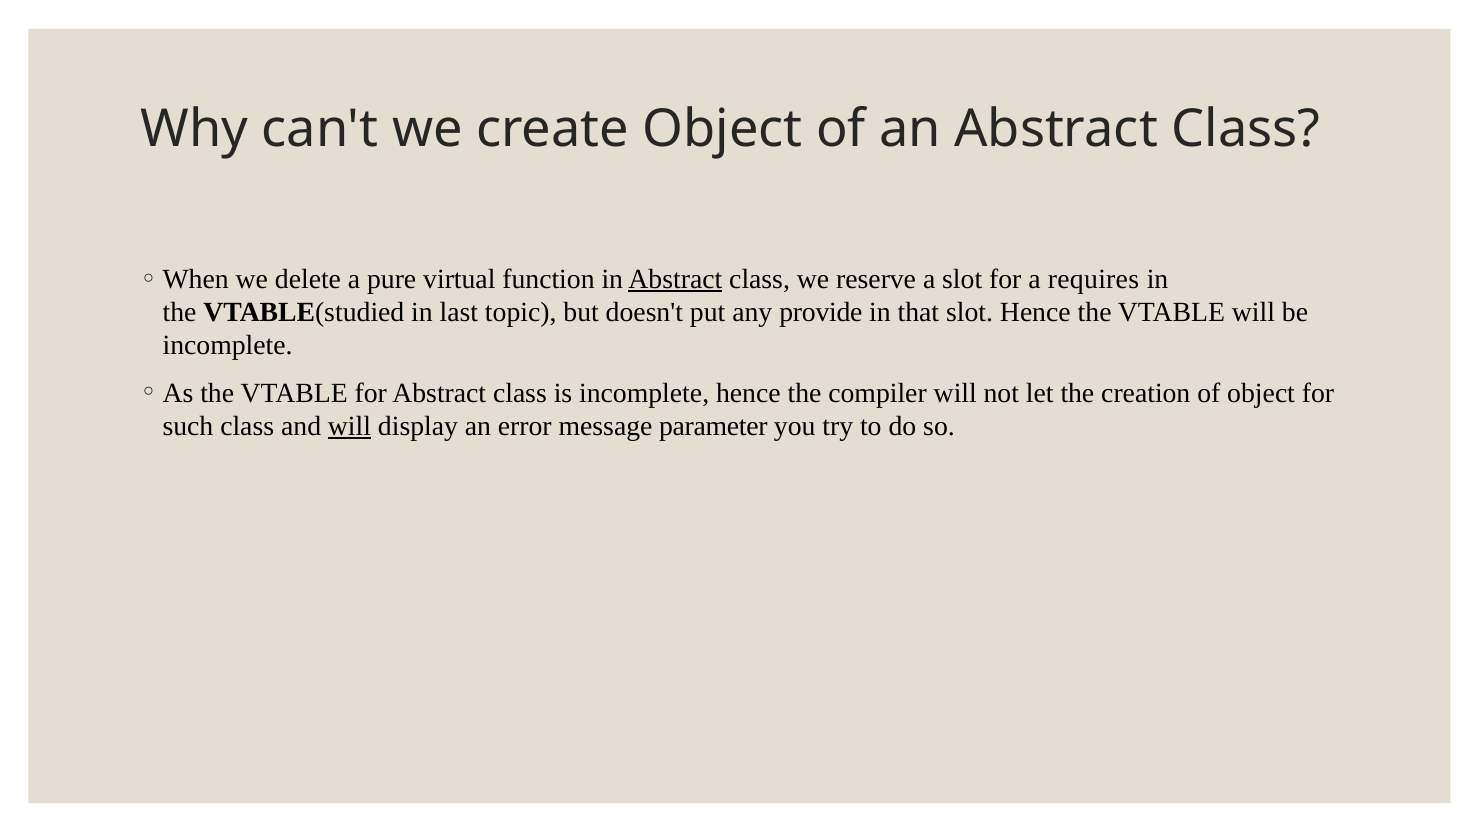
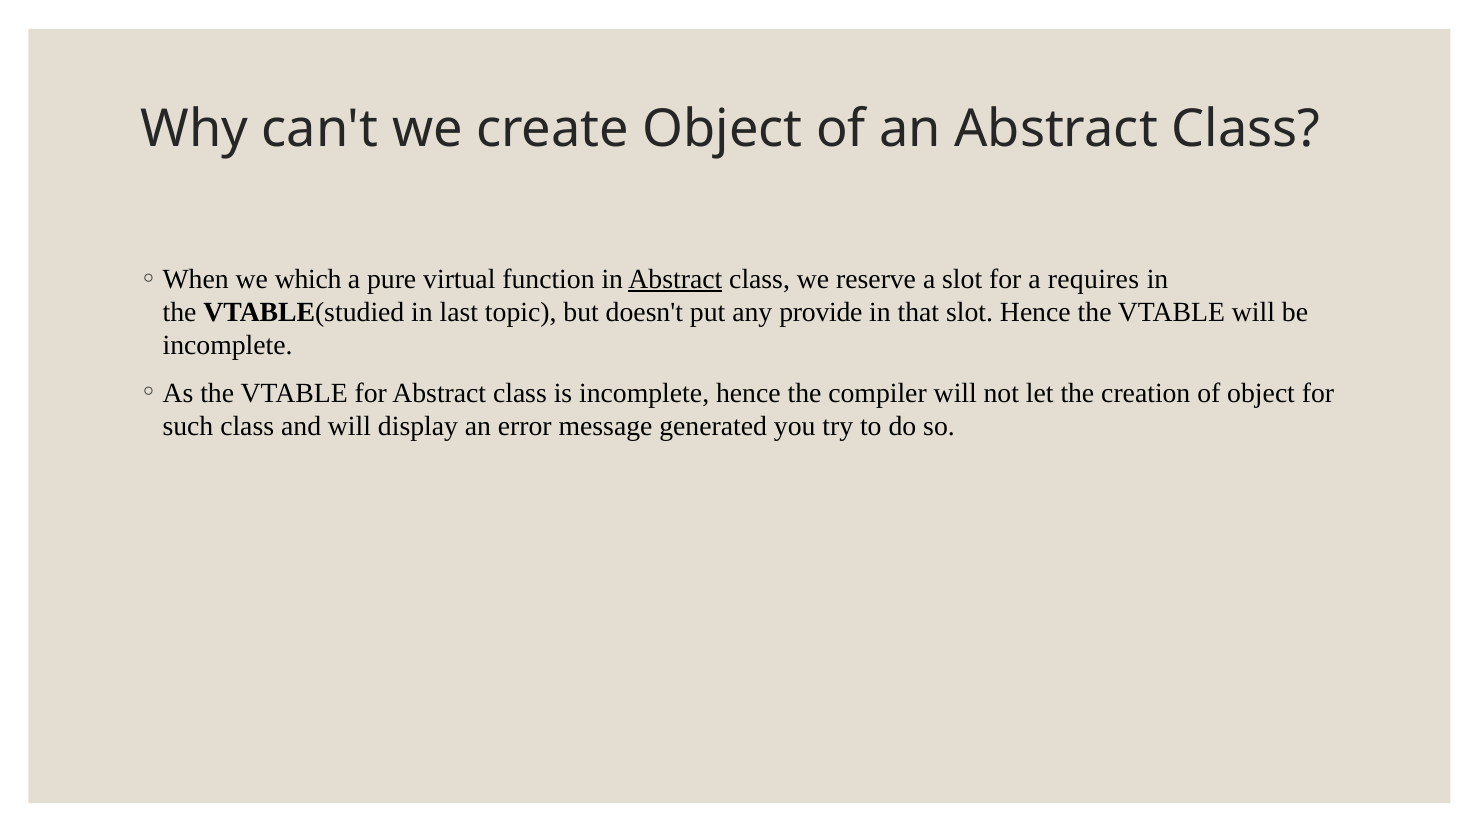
delete: delete -> which
will at (350, 426) underline: present -> none
parameter: parameter -> generated
